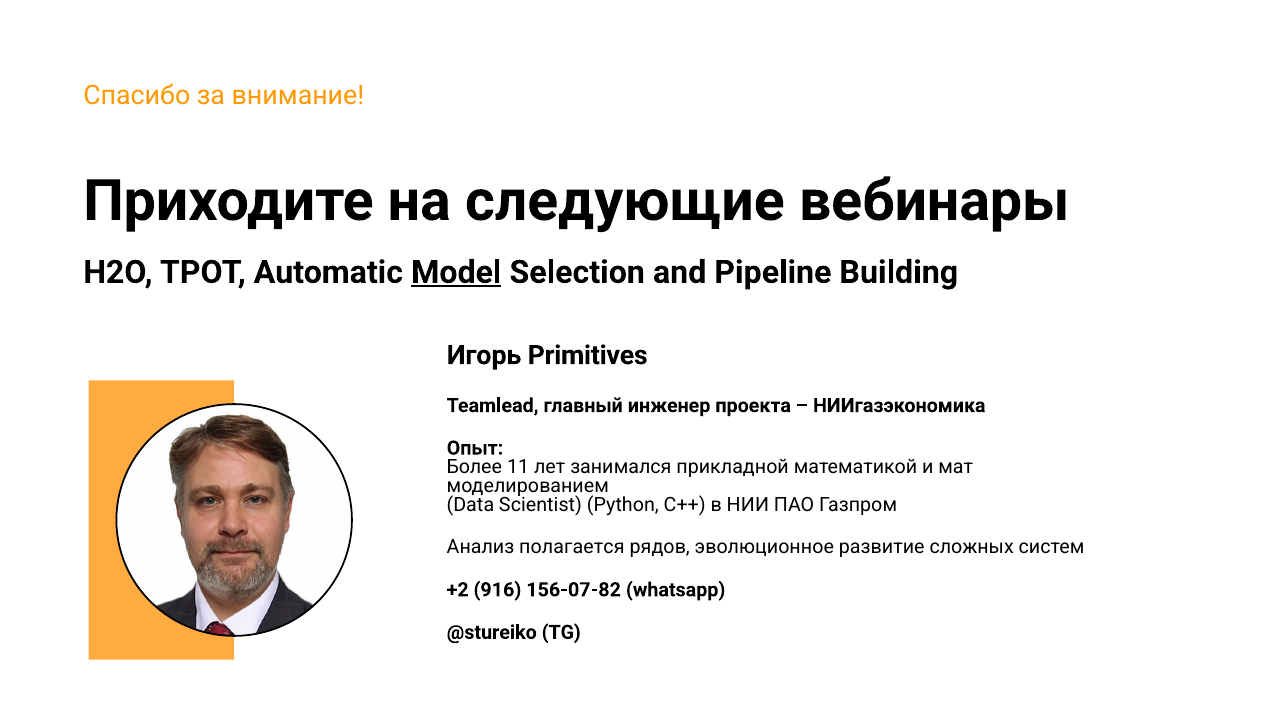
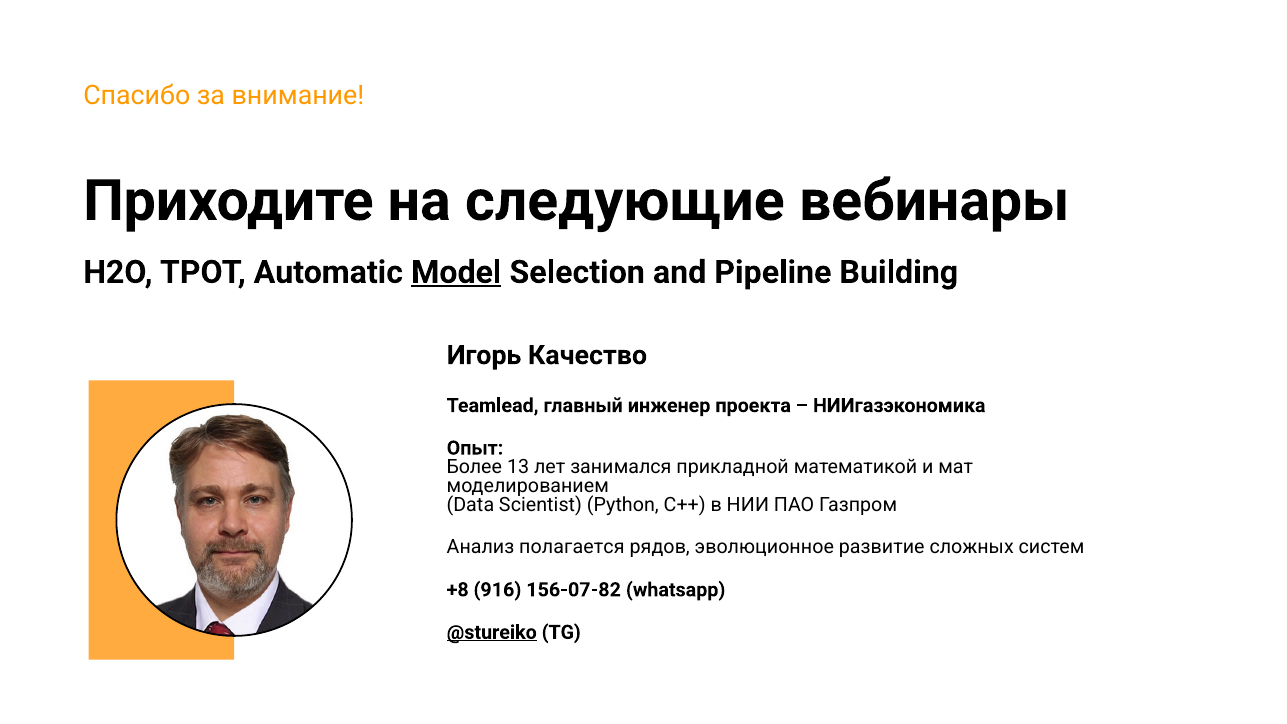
Primitives: Primitives -> Качество
11: 11 -> 13
+2: +2 -> +8
@stureiko underline: none -> present
